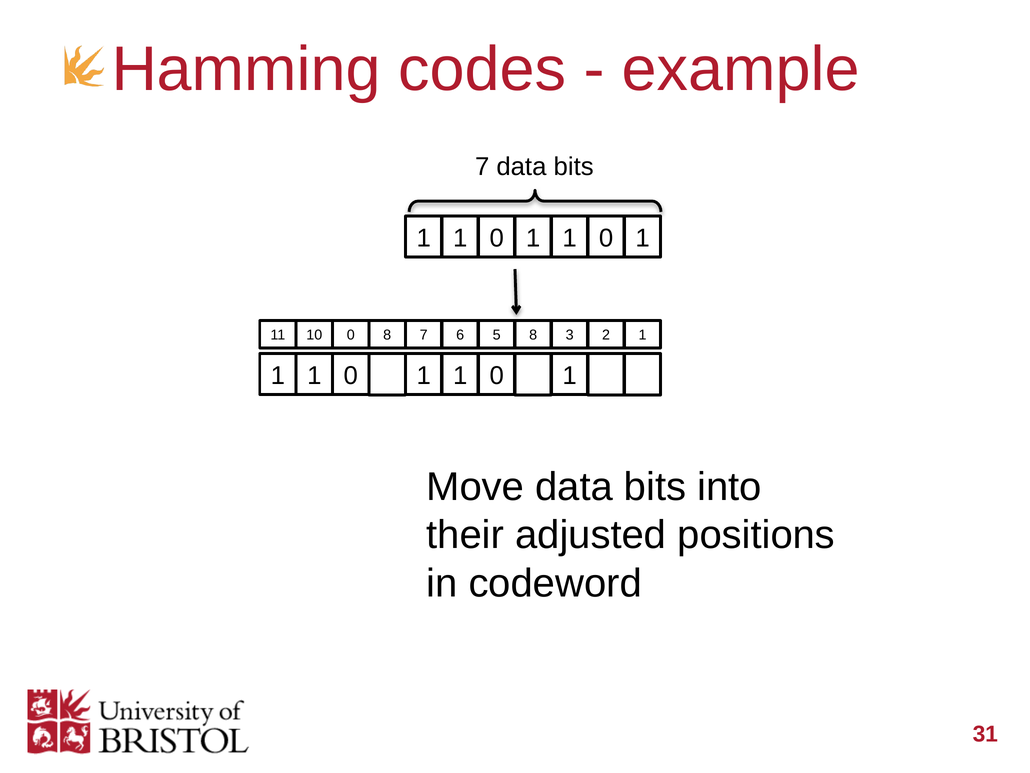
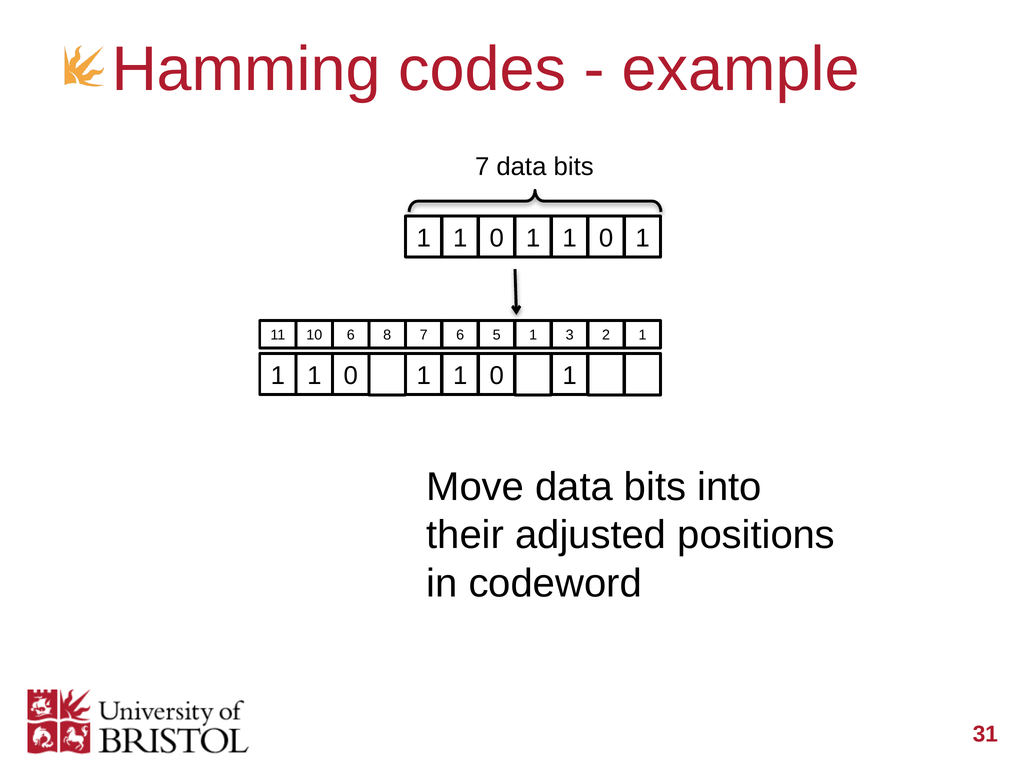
10 0: 0 -> 6
5 8: 8 -> 1
